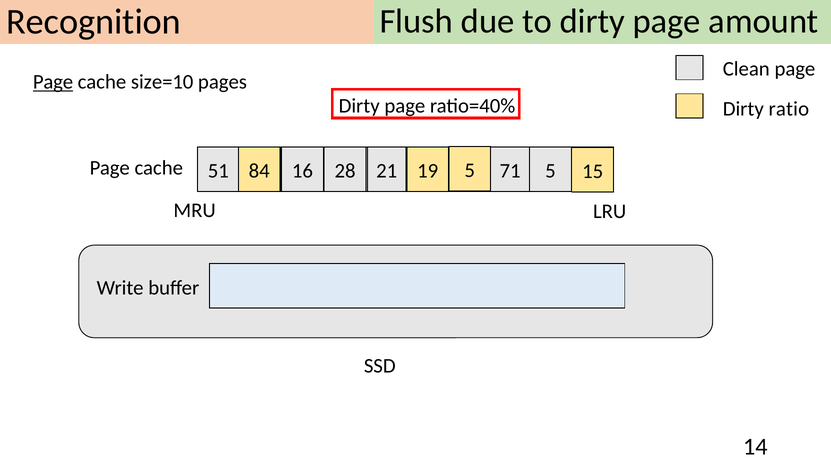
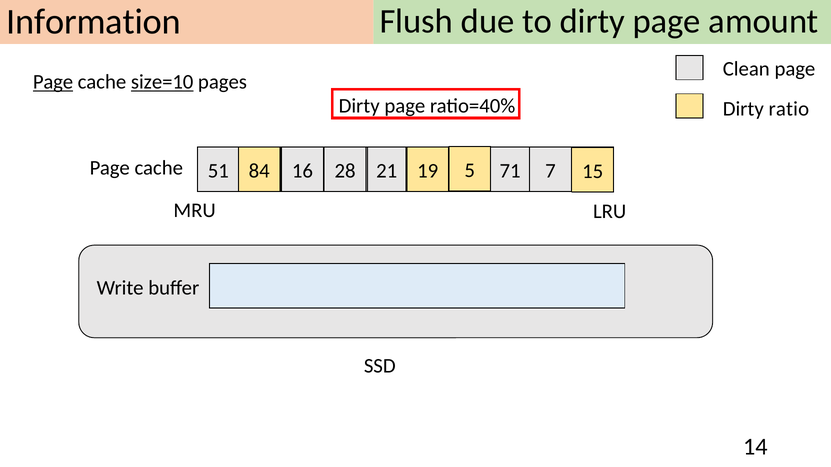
Recognition: Recognition -> Information
size=10 underline: none -> present
51 5: 5 -> 7
